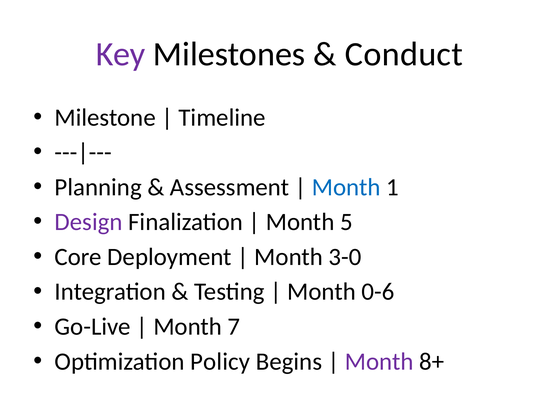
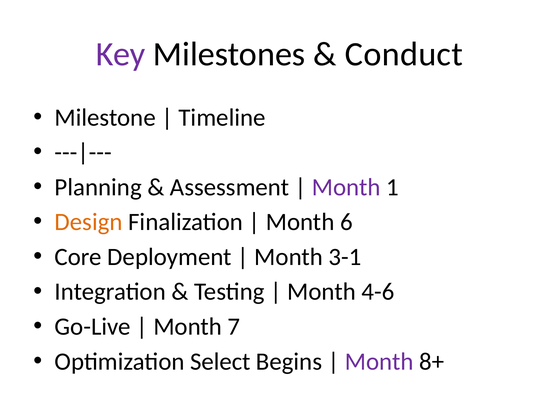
Month at (346, 187) colour: blue -> purple
Design colour: purple -> orange
5: 5 -> 6
3-0: 3-0 -> 3-1
0-6: 0-6 -> 4-6
Policy: Policy -> Select
